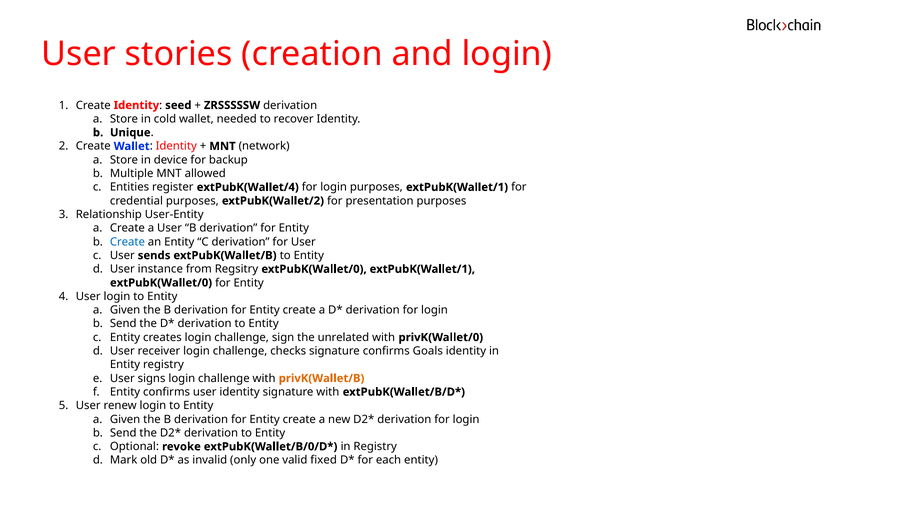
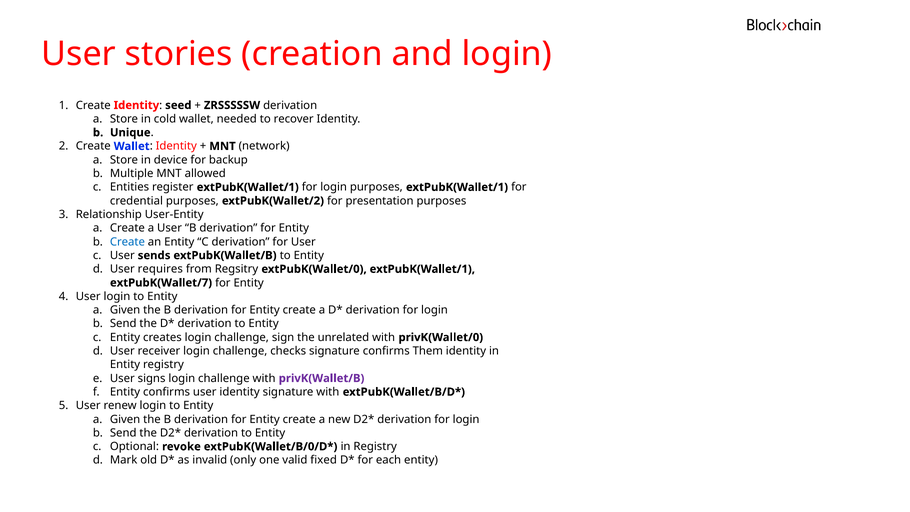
register extPubK(Wallet/4: extPubK(Wallet/4 -> extPubK(Wallet/1
instance: instance -> requires
extPubK(Wallet/0 at (161, 283): extPubK(Wallet/0 -> extPubK(Wallet/7
Goals: Goals -> Them
privK(Wallet/B colour: orange -> purple
